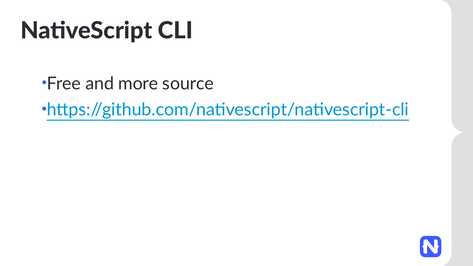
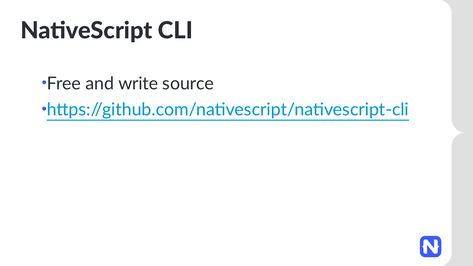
more: more -> write
